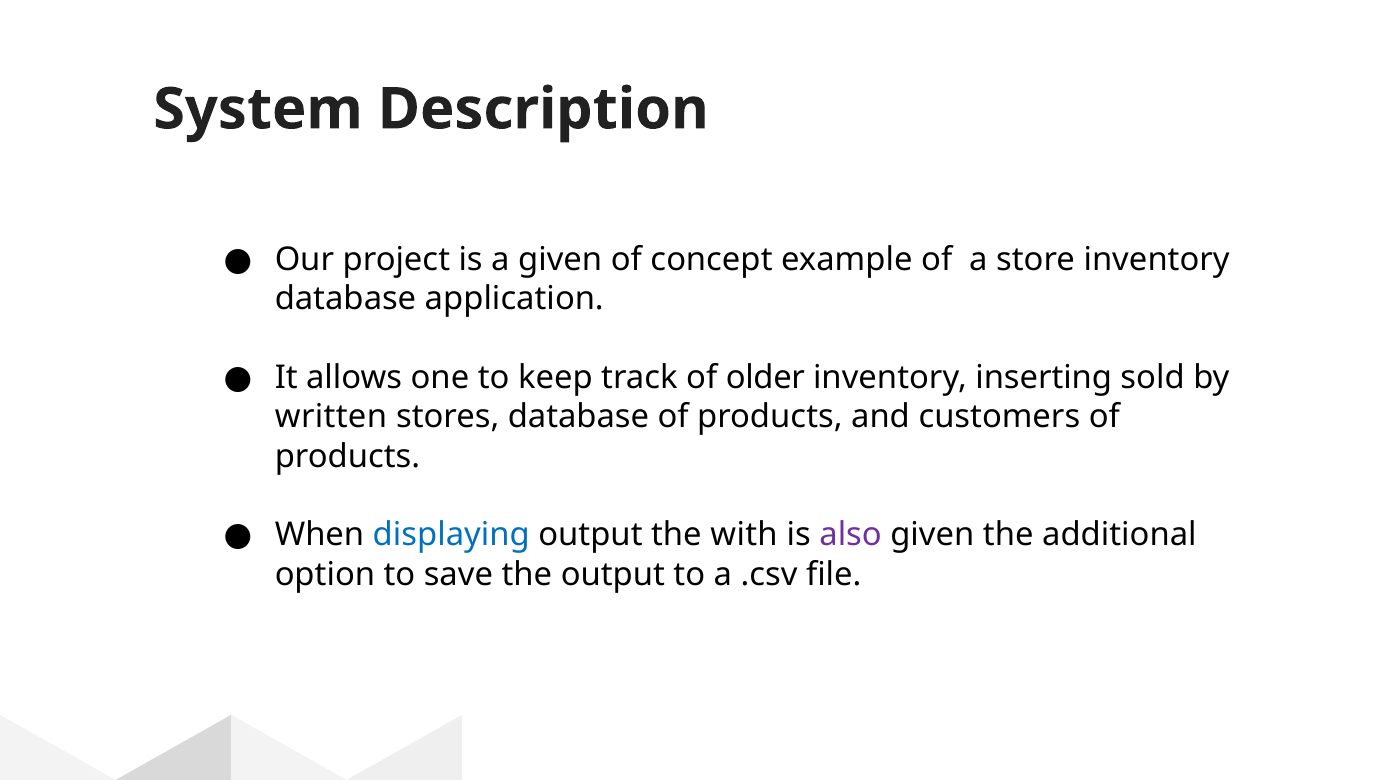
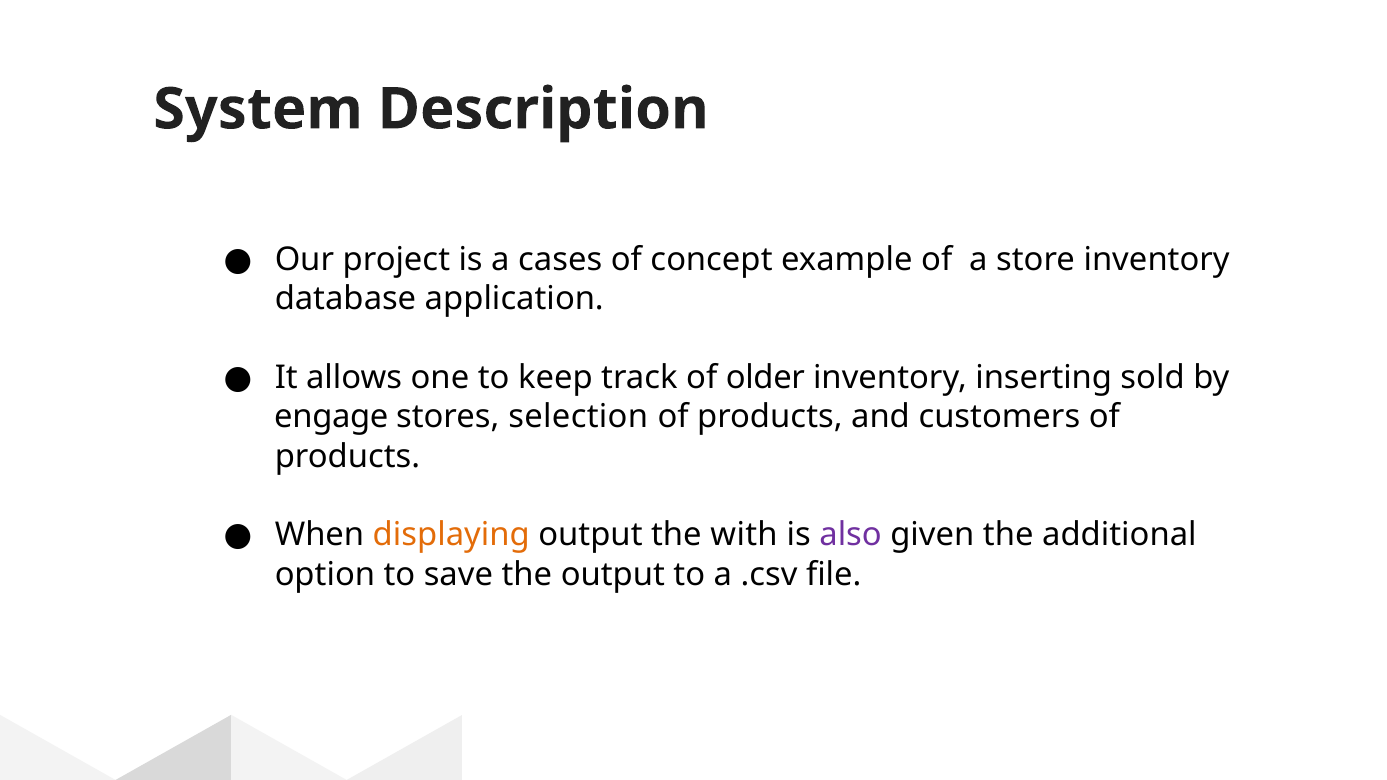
a given: given -> cases
written: written -> engage
stores database: database -> selection
displaying colour: blue -> orange
